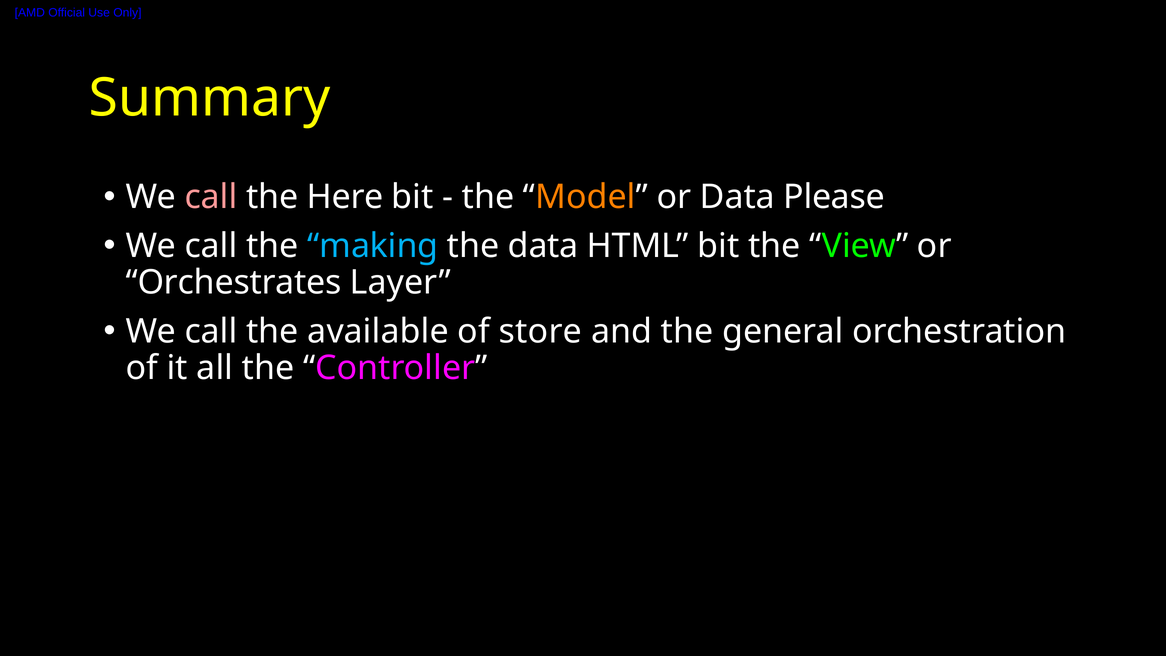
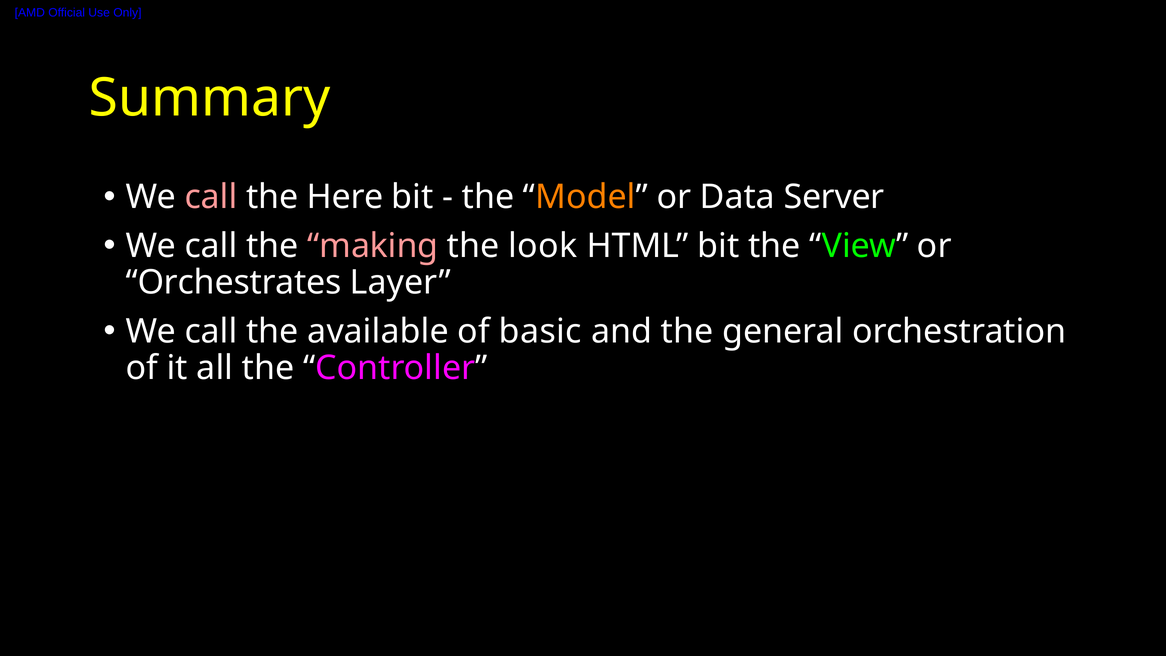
Please: Please -> Server
making colour: light blue -> pink
the data: data -> look
store: store -> basic
